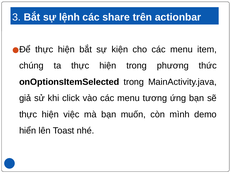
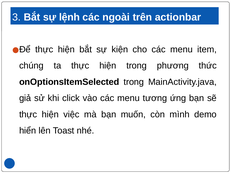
share: share -> ngoài
